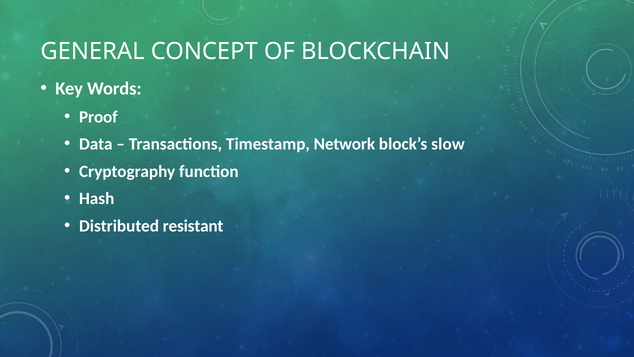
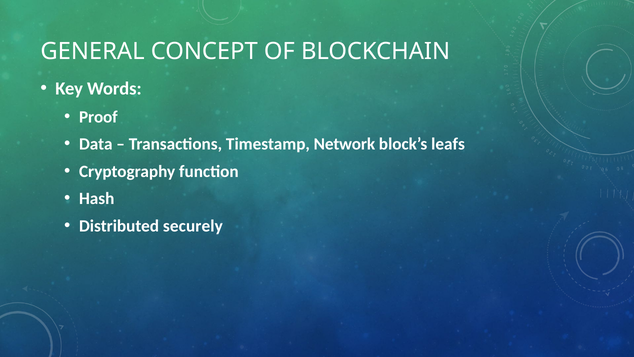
slow: slow -> leafs
resistant: resistant -> securely
